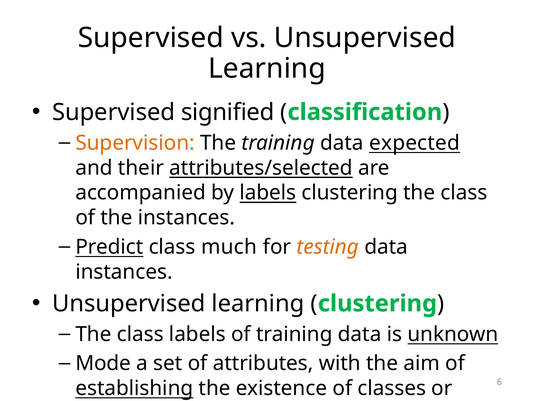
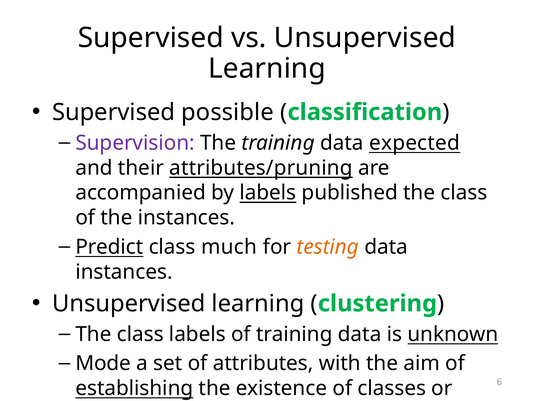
signified: signified -> possible
Supervision colour: orange -> purple
attributes/selected: attributes/selected -> attributes/pruning
labels clustering: clustering -> published
